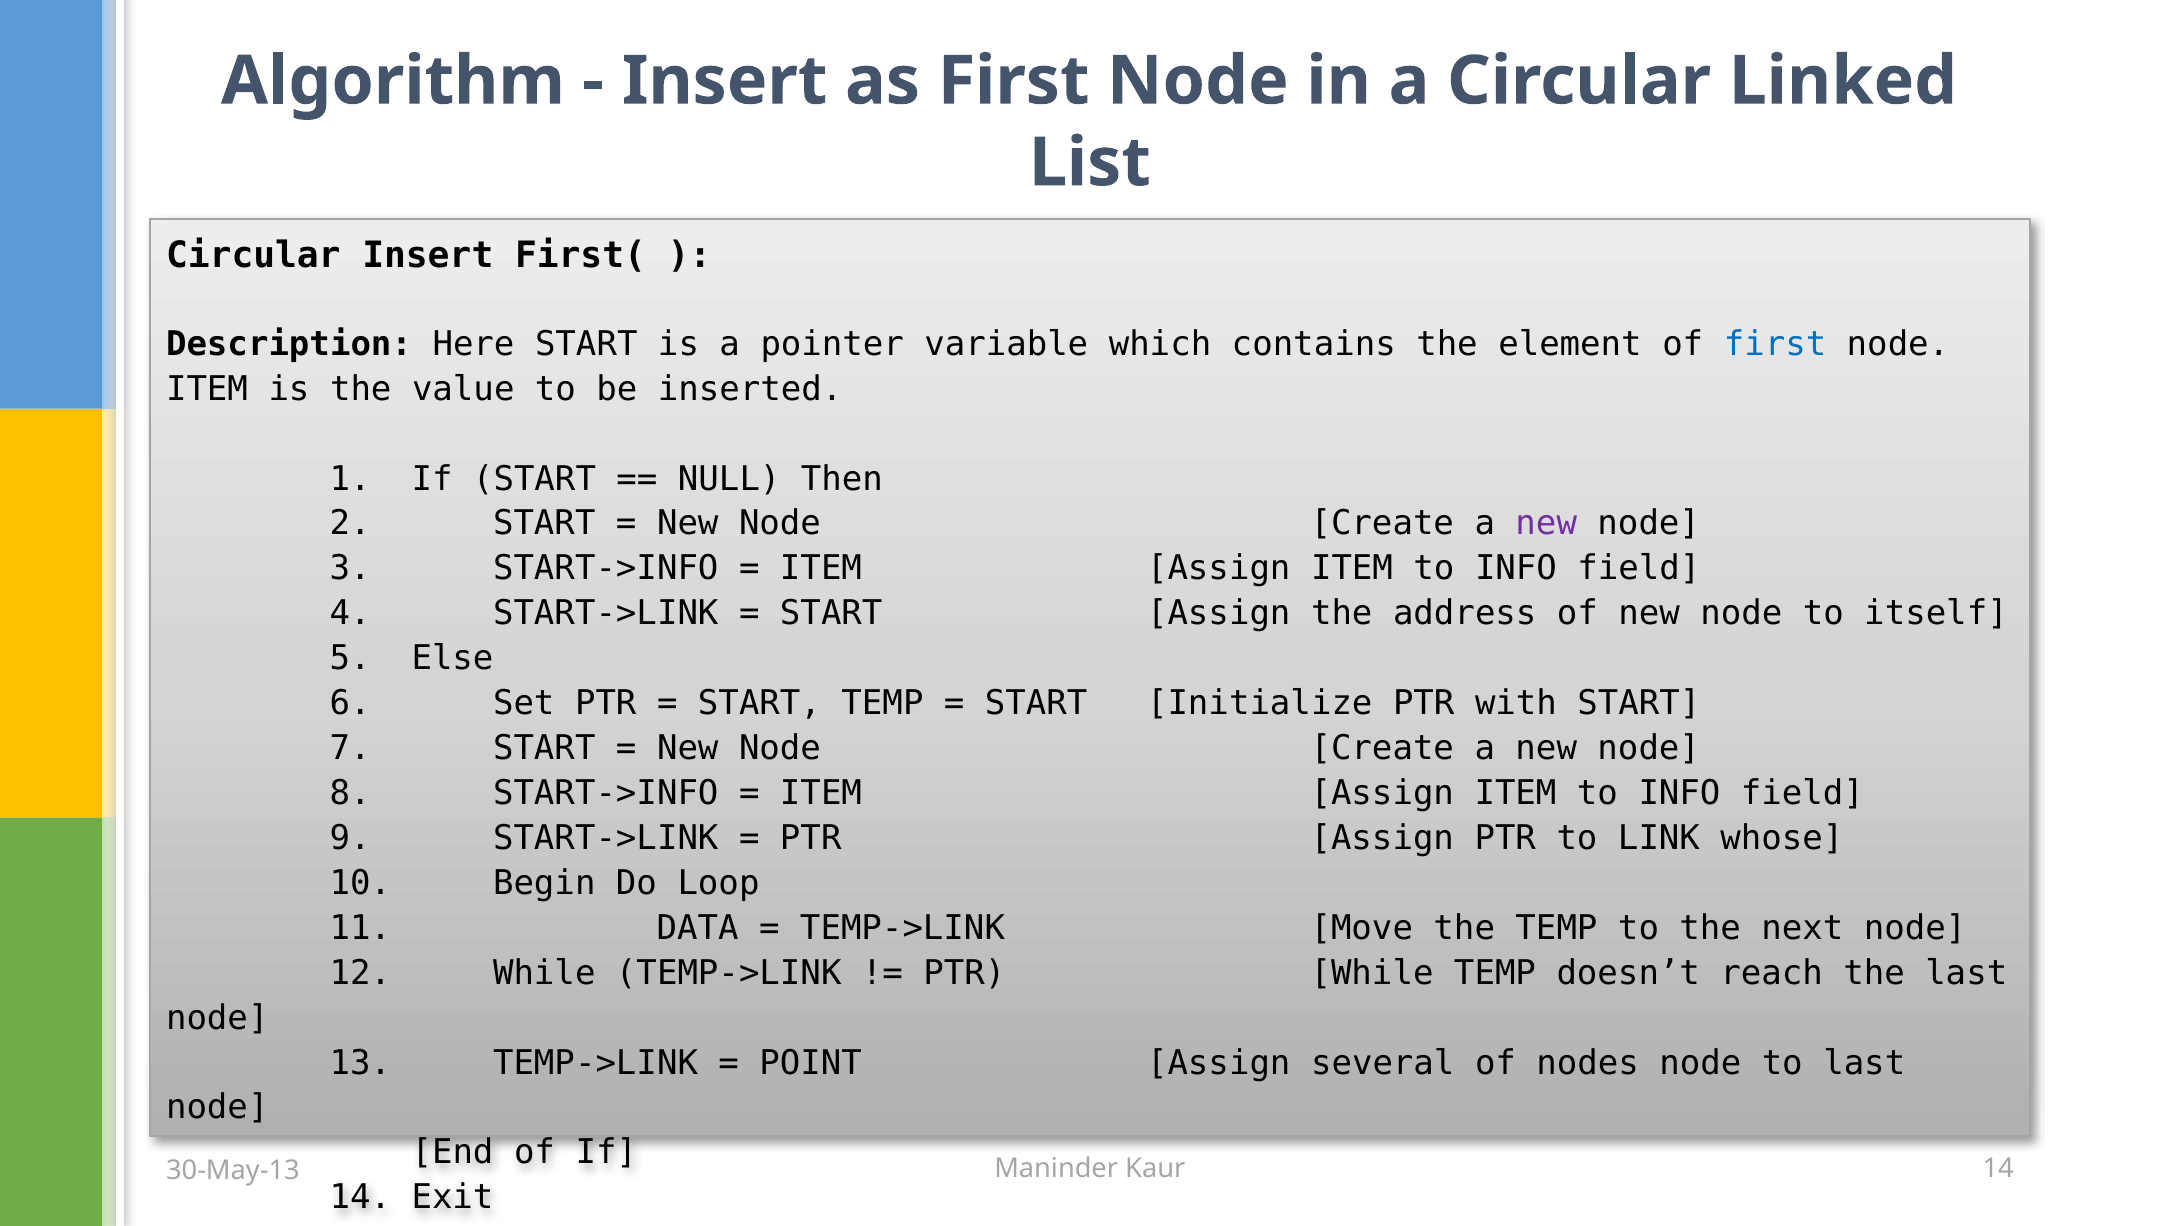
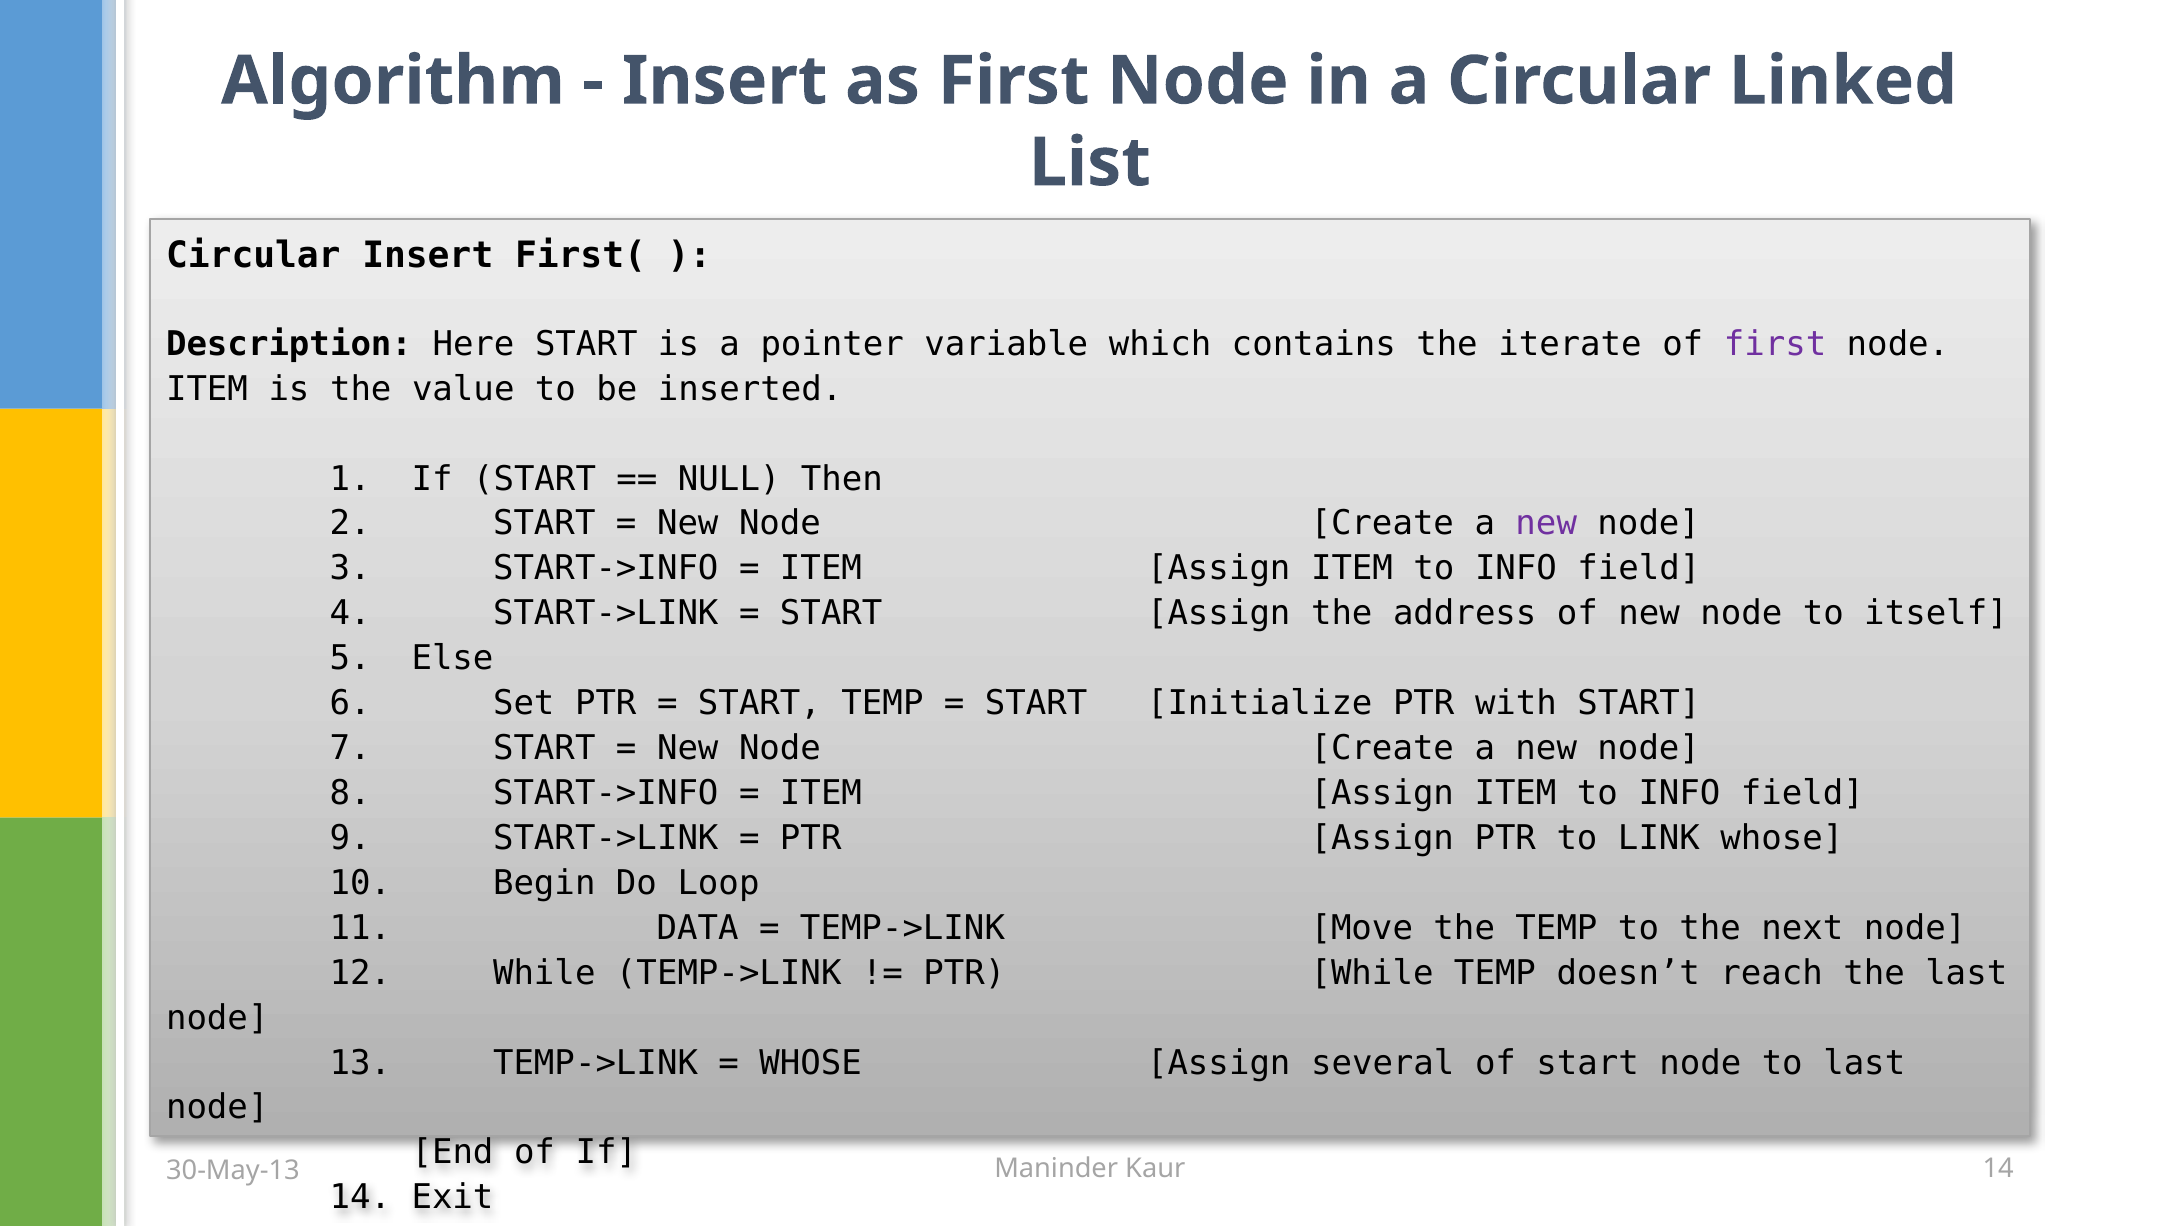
element: element -> iterate
first at (1775, 344) colour: blue -> purple
POINT at (811, 1063): POINT -> WHOSE
of nodes: nodes -> start
